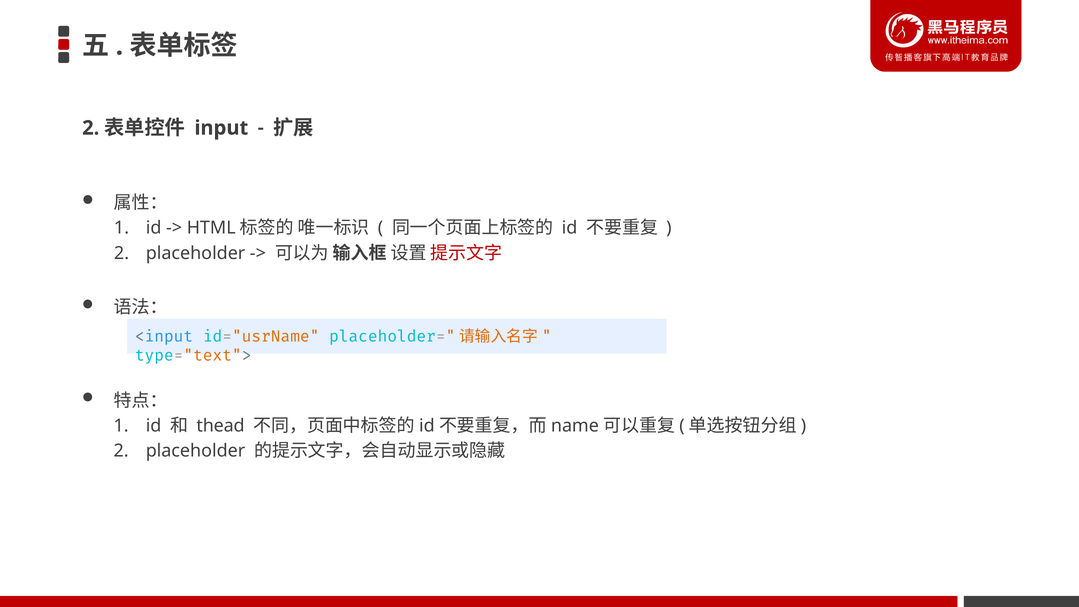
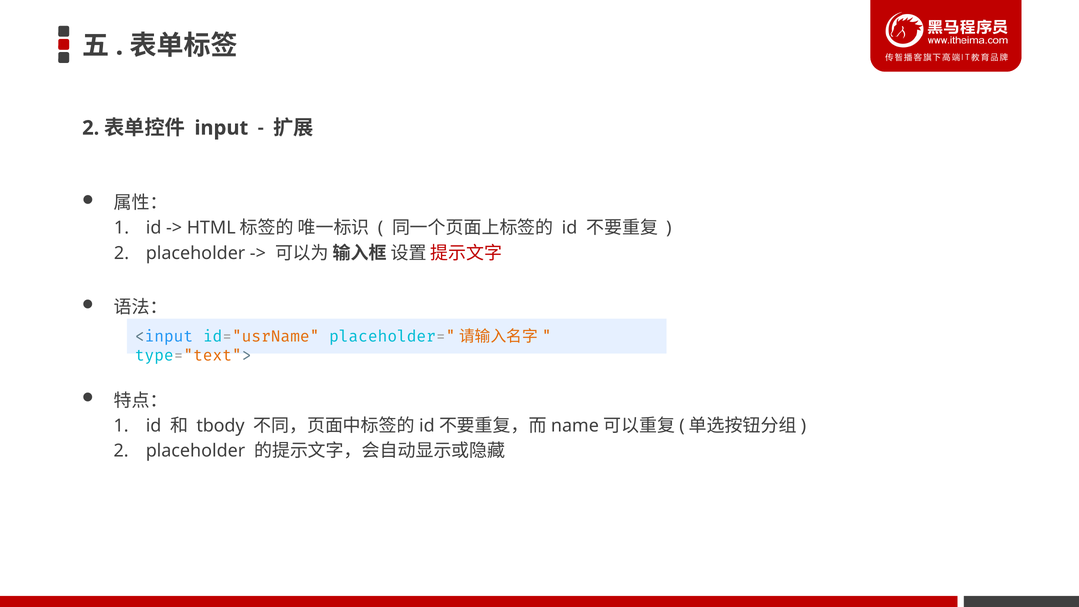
thead: thead -> tbody
